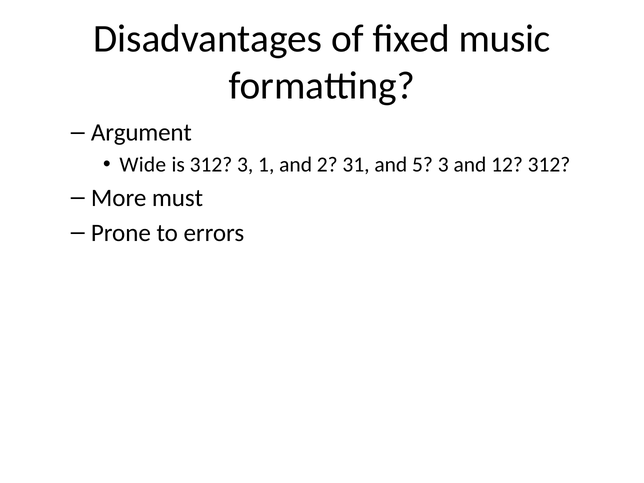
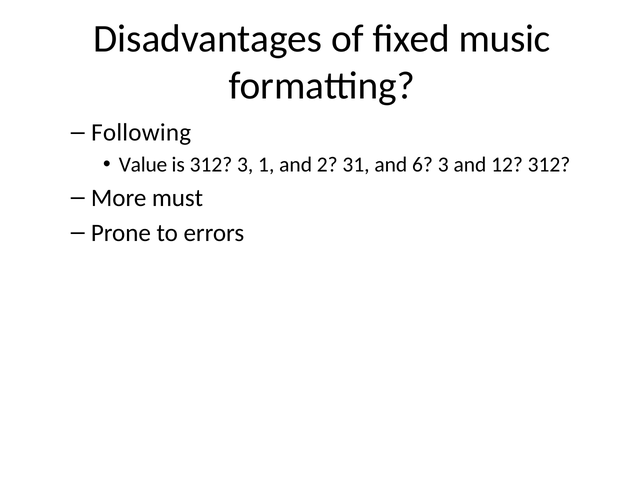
Argument: Argument -> Following
Wide: Wide -> Value
5: 5 -> 6
